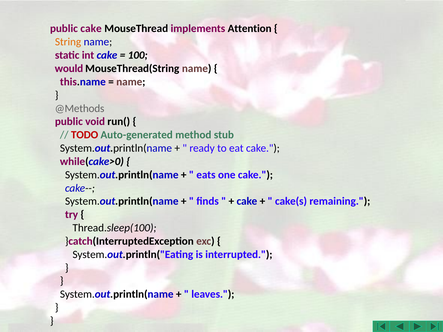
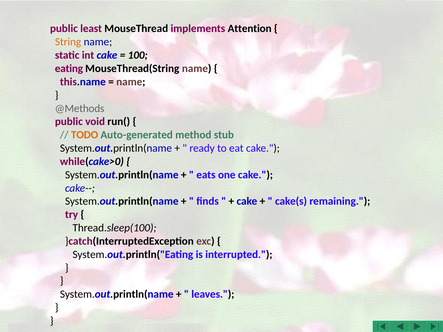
public cake: cake -> least
would: would -> eating
TODO colour: red -> orange
